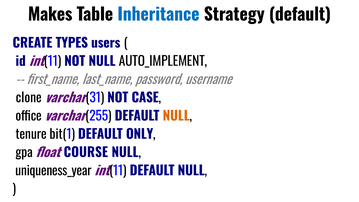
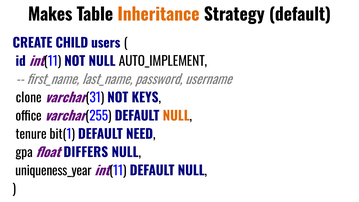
Inheritance colour: blue -> orange
TYPES: TYPES -> CHILD
CASE: CASE -> KEYS
ONLY: ONLY -> NEED
COURSE: COURSE -> DIFFERS
